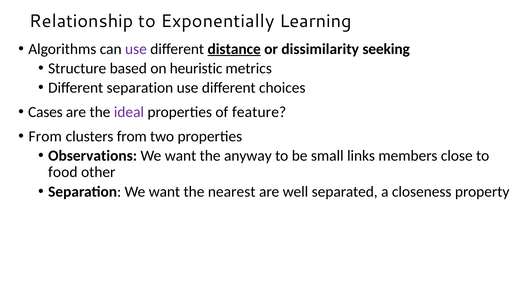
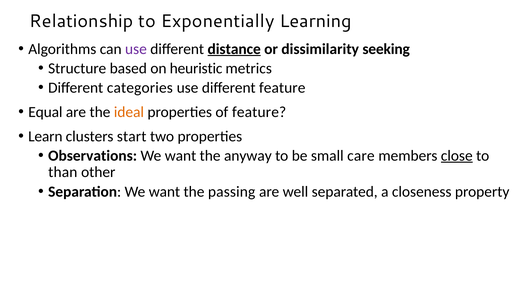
Different separation: separation -> categories
different choices: choices -> feature
Cases: Cases -> Equal
ideal colour: purple -> orange
From at (45, 136): From -> Learn
clusters from: from -> start
links: links -> care
close underline: none -> present
food: food -> than
nearest: nearest -> passing
